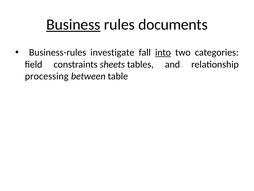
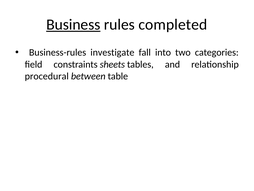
documents: documents -> completed
into underline: present -> none
processing: processing -> procedural
